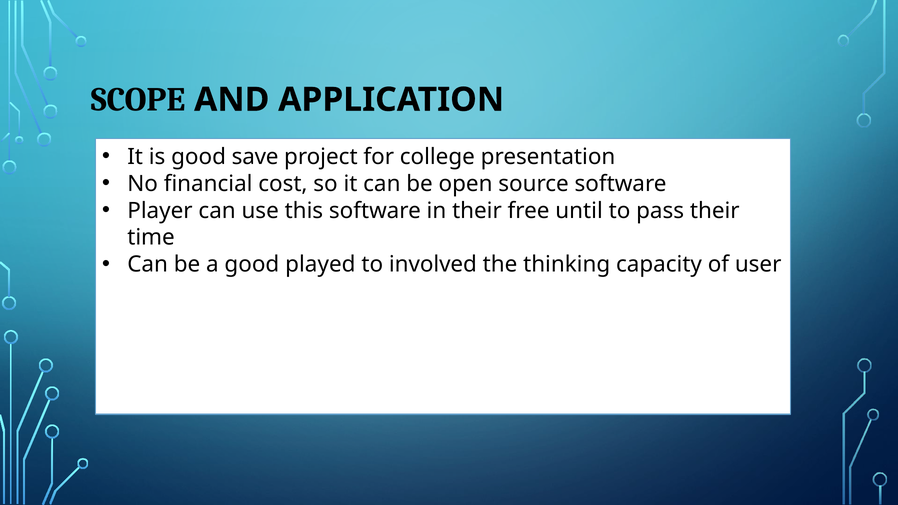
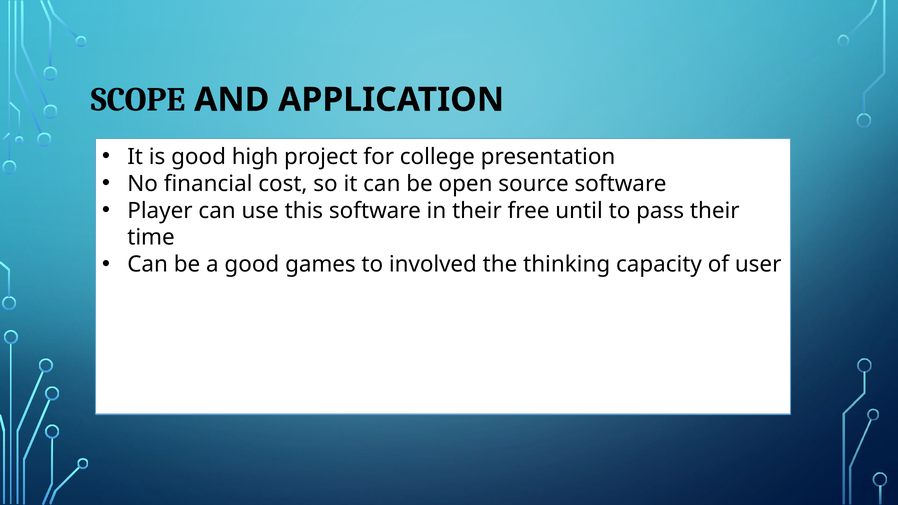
save: save -> high
played: played -> games
